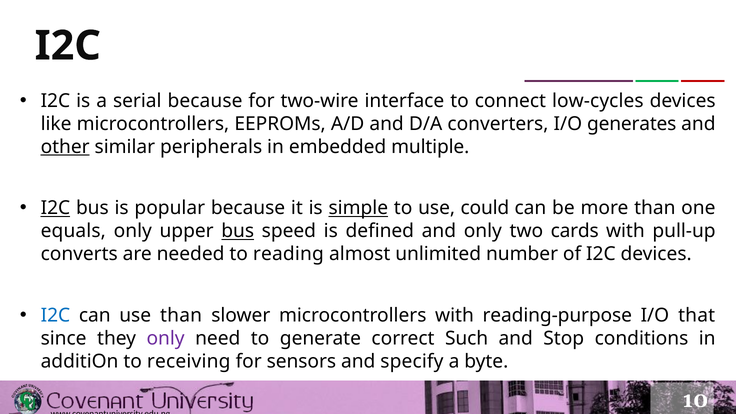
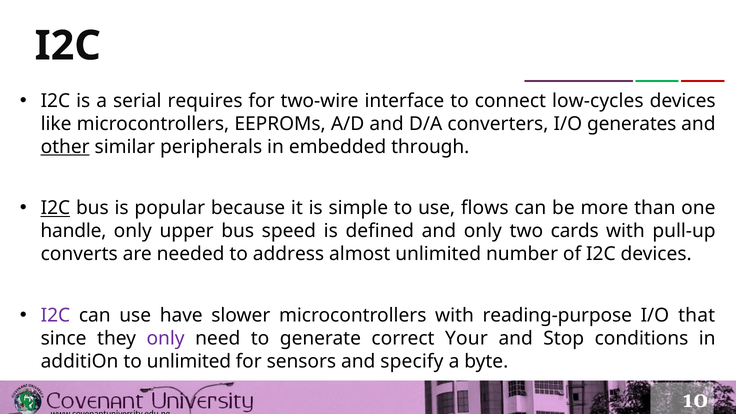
serial because: because -> requires
multiple: multiple -> through
simple underline: present -> none
could: could -> flows
equals: equals -> handle
bus at (238, 231) underline: present -> none
reading: reading -> address
I2C at (55, 315) colour: blue -> purple
use than: than -> have
Such: Such -> Your
to receiving: receiving -> unlimited
